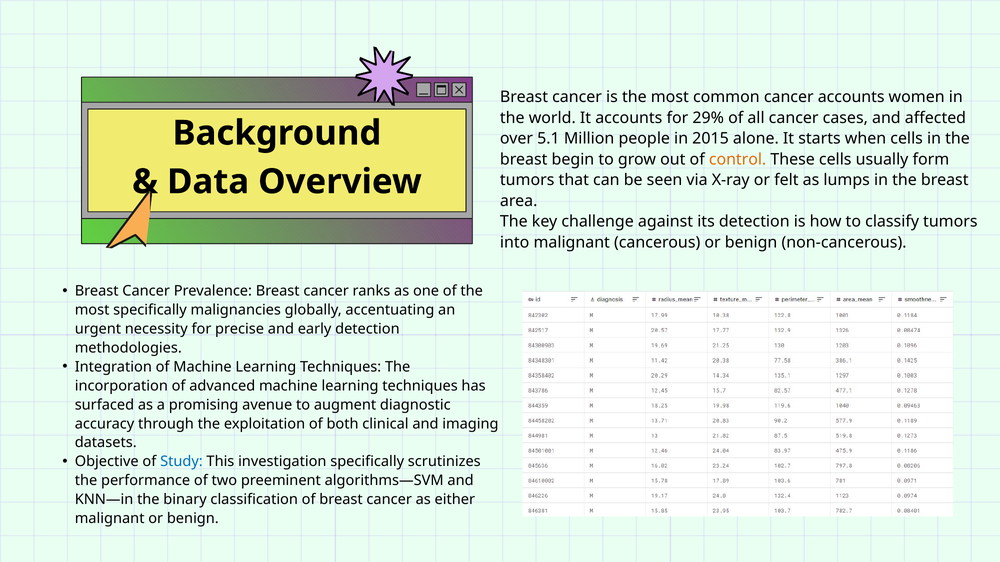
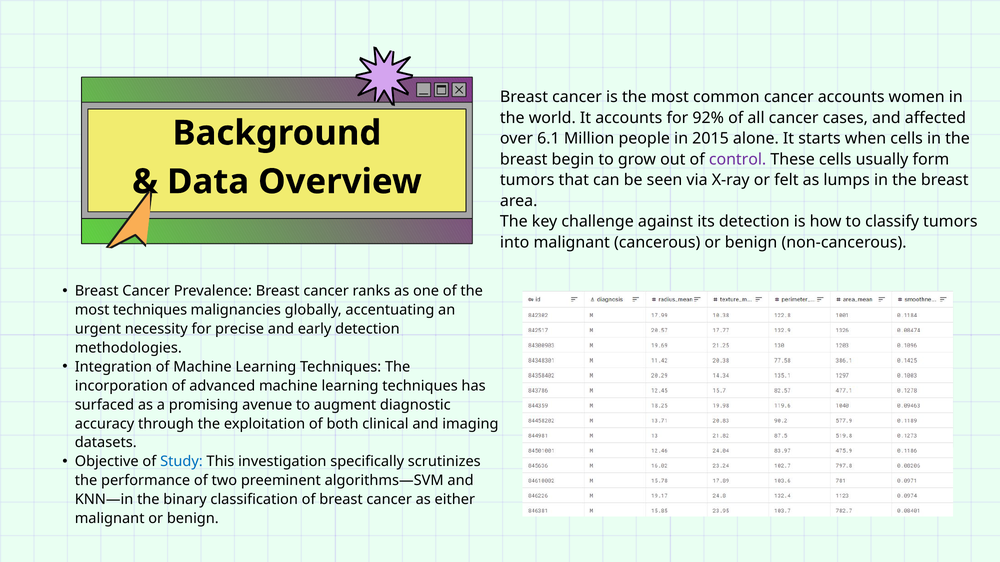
29%: 29% -> 92%
5.1: 5.1 -> 6.1
control colour: orange -> purple
most specifically: specifically -> techniques
